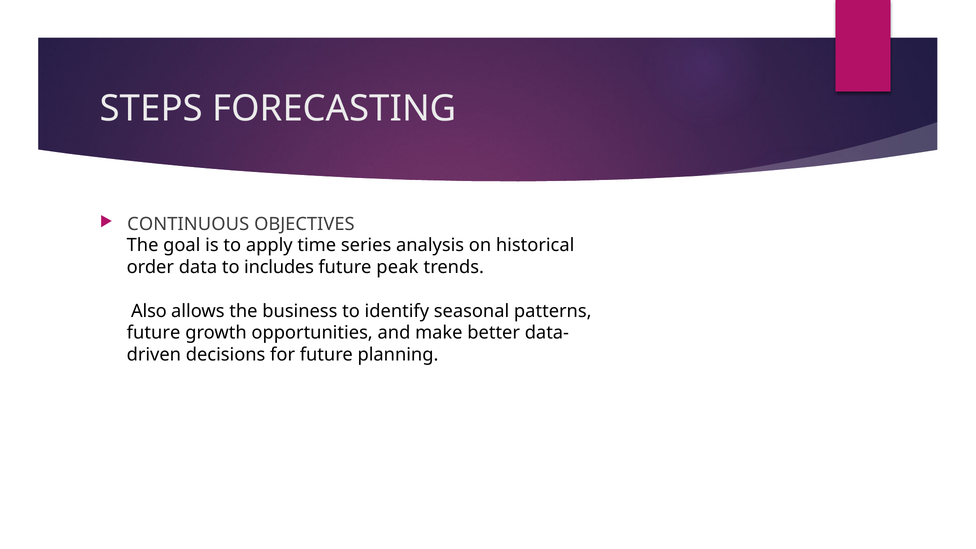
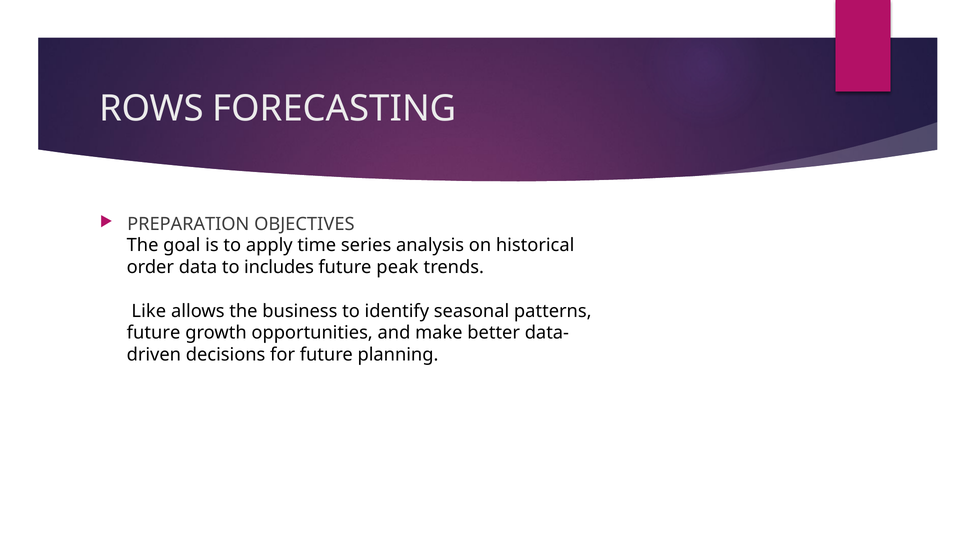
STEPS: STEPS -> ROWS
CONTINUOUS: CONTINUOUS -> PREPARATION
Also: Also -> Like
